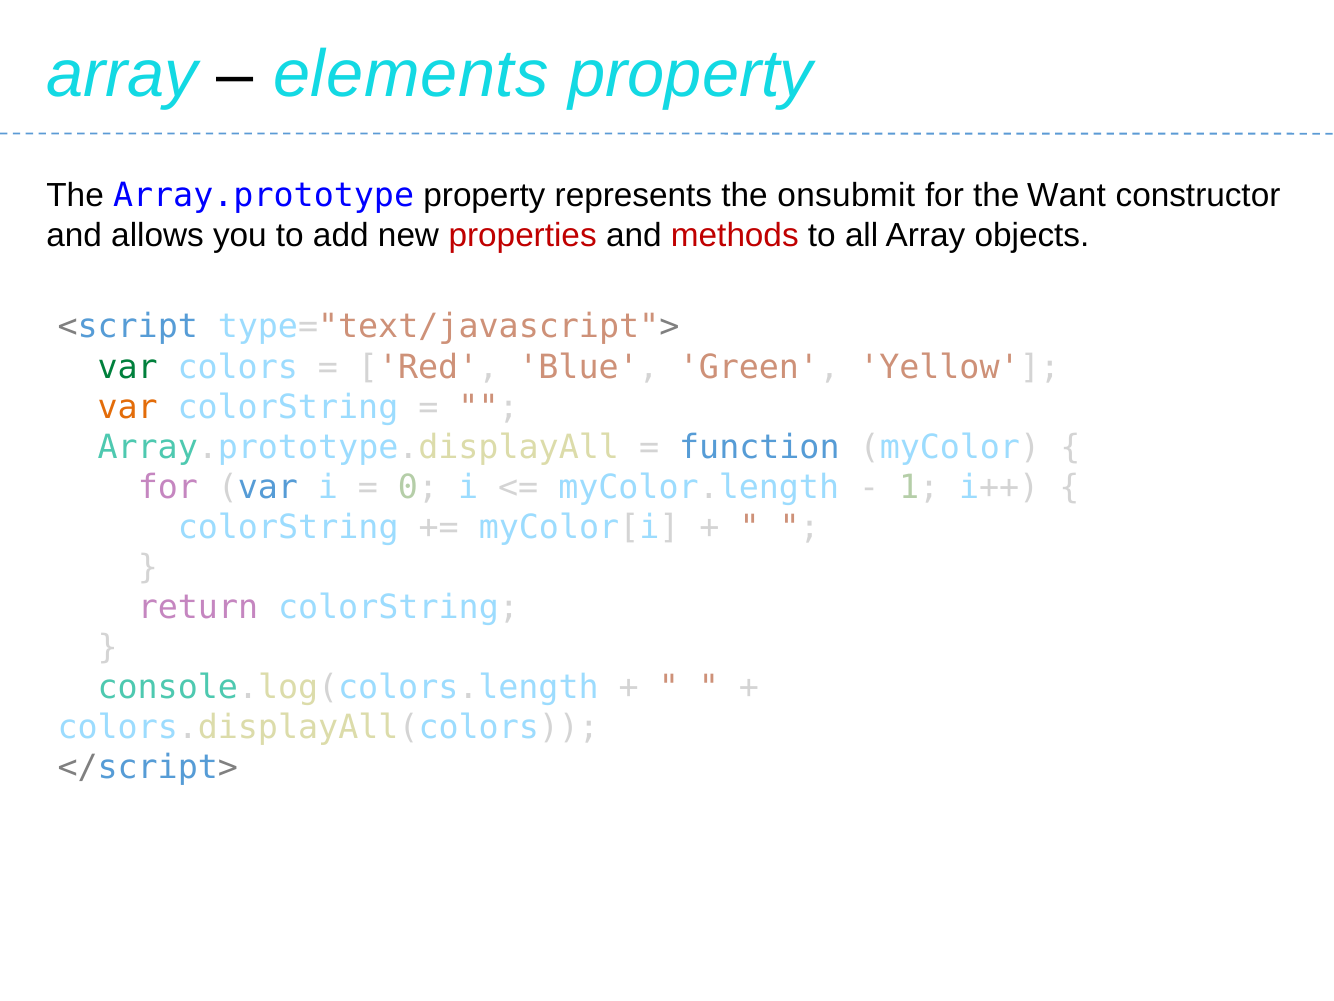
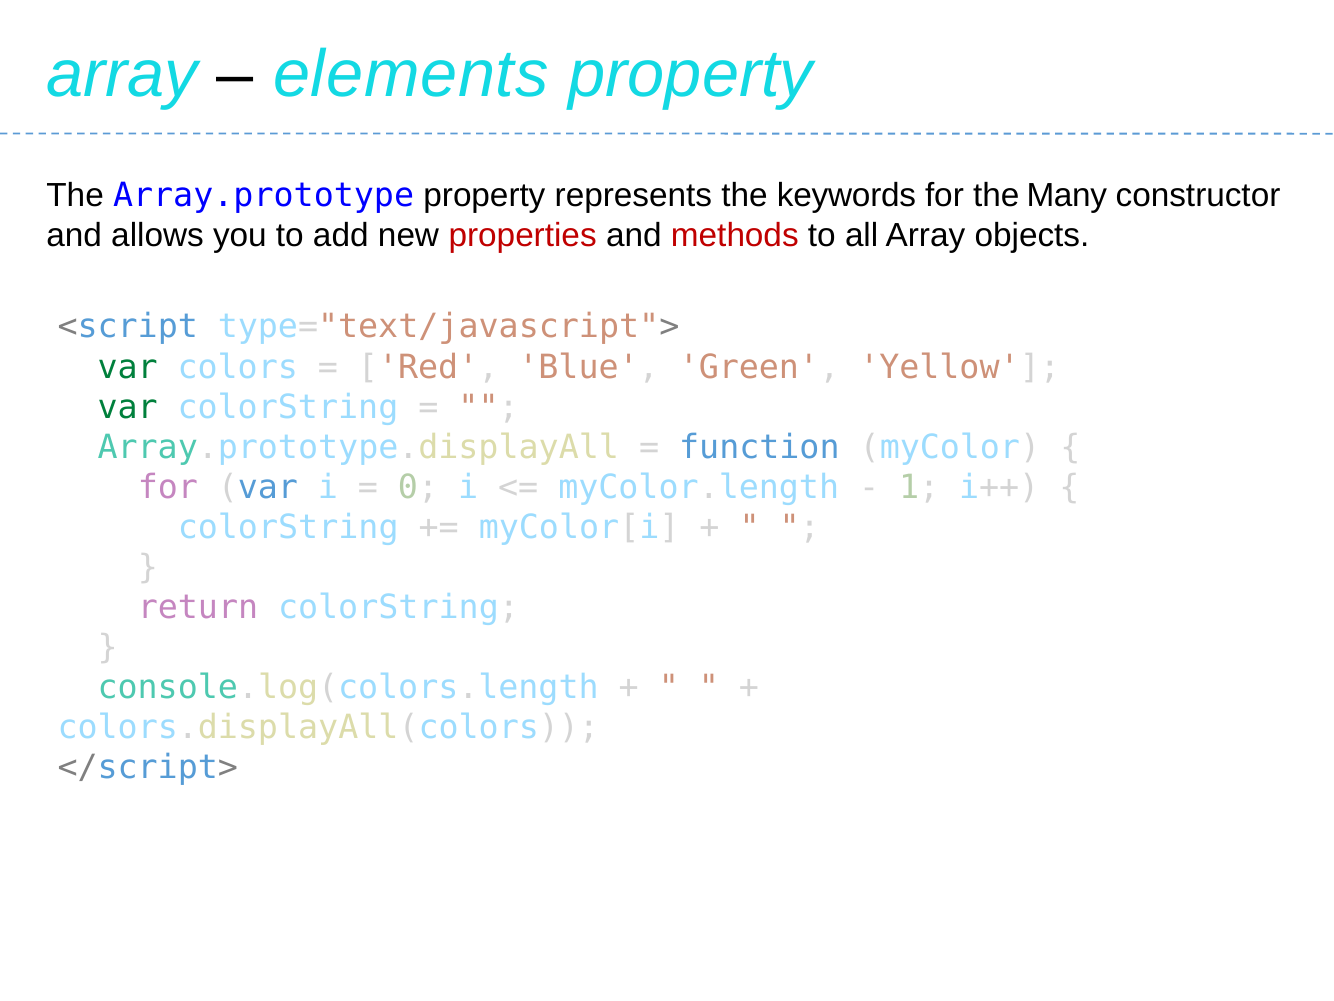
onsubmit: onsubmit -> keywords
Want: Want -> Many
var at (128, 407) colour: orange -> green
